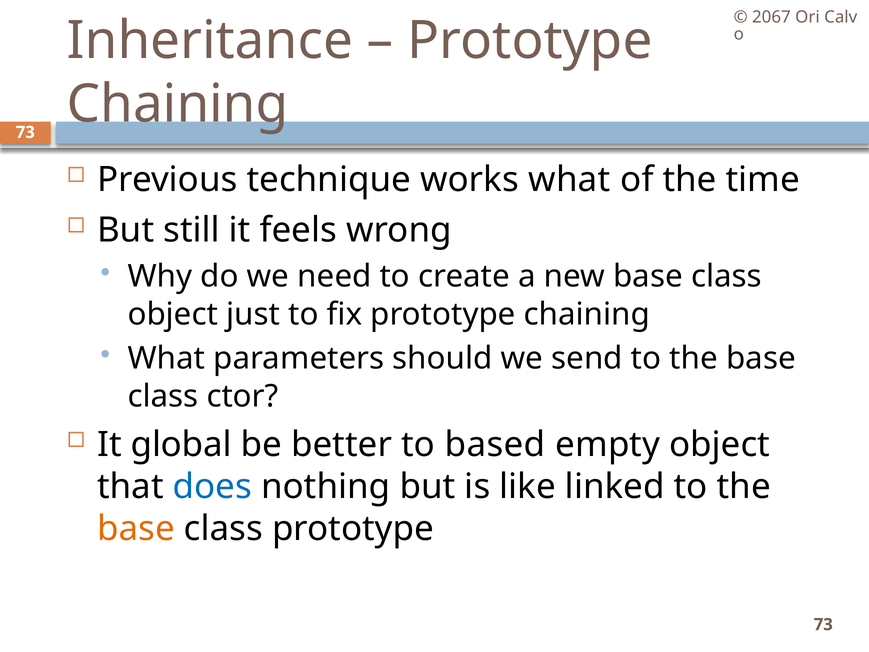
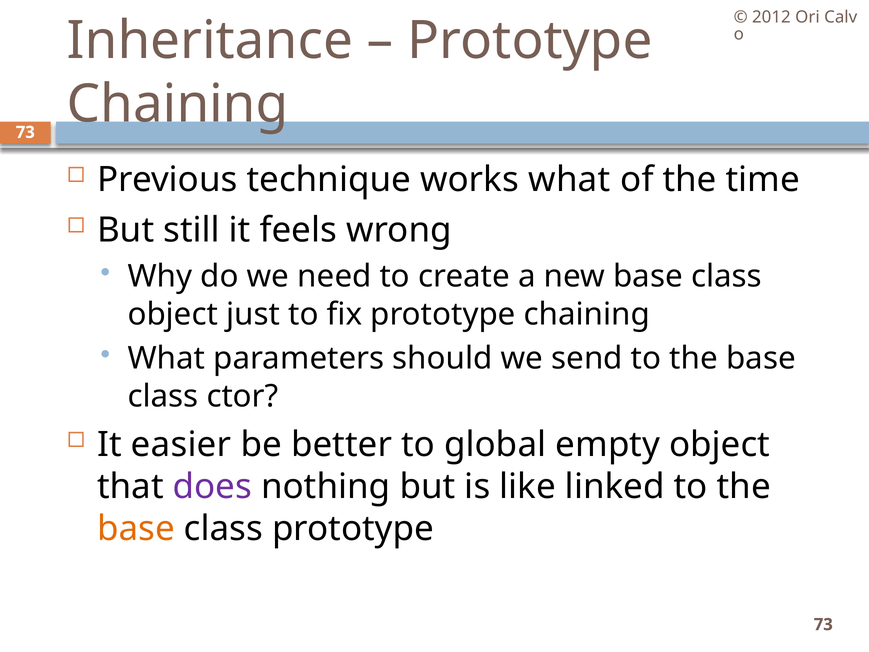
2067: 2067 -> 2012
global: global -> easier
based: based -> global
does colour: blue -> purple
